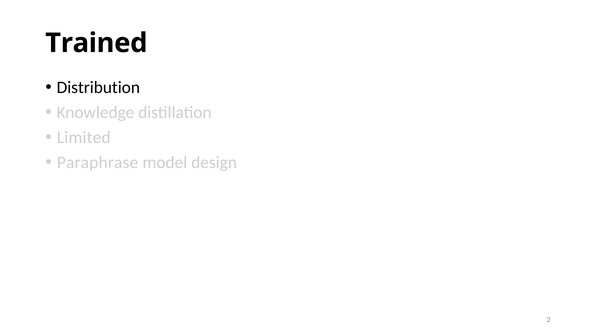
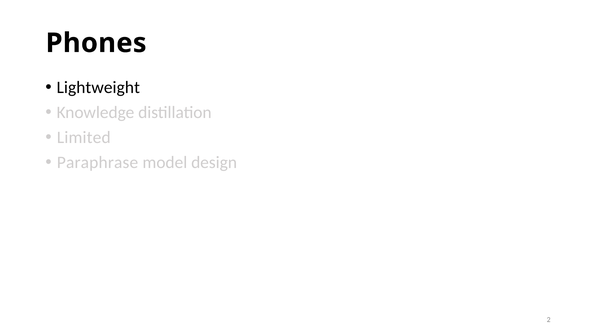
Trained: Trained -> Phones
Distribution: Distribution -> Lightweight
